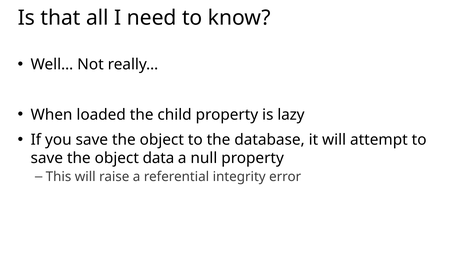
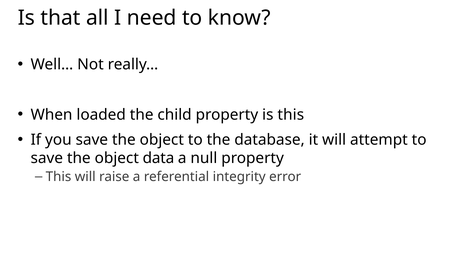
is lazy: lazy -> this
